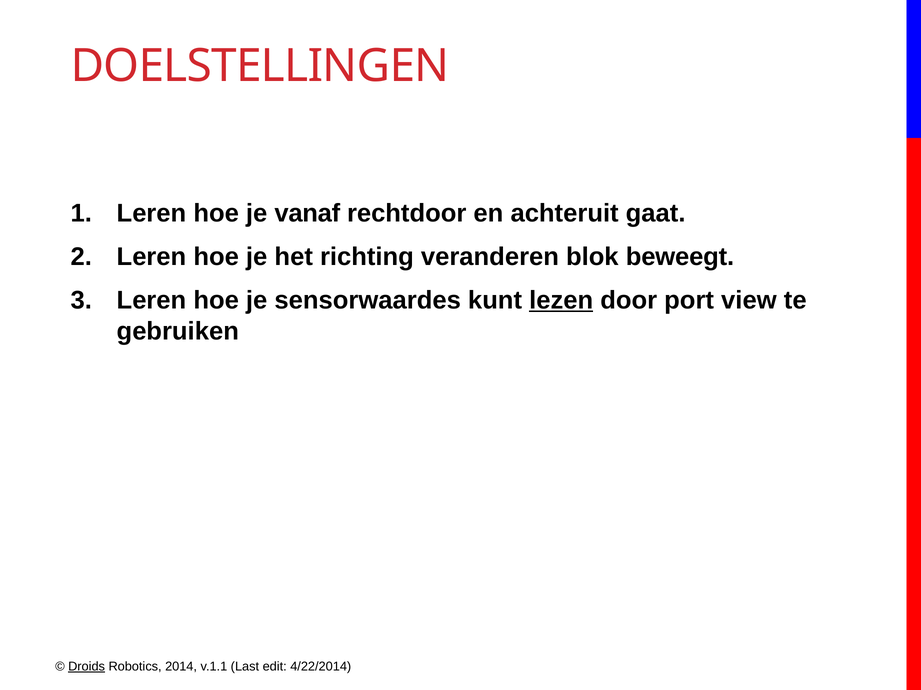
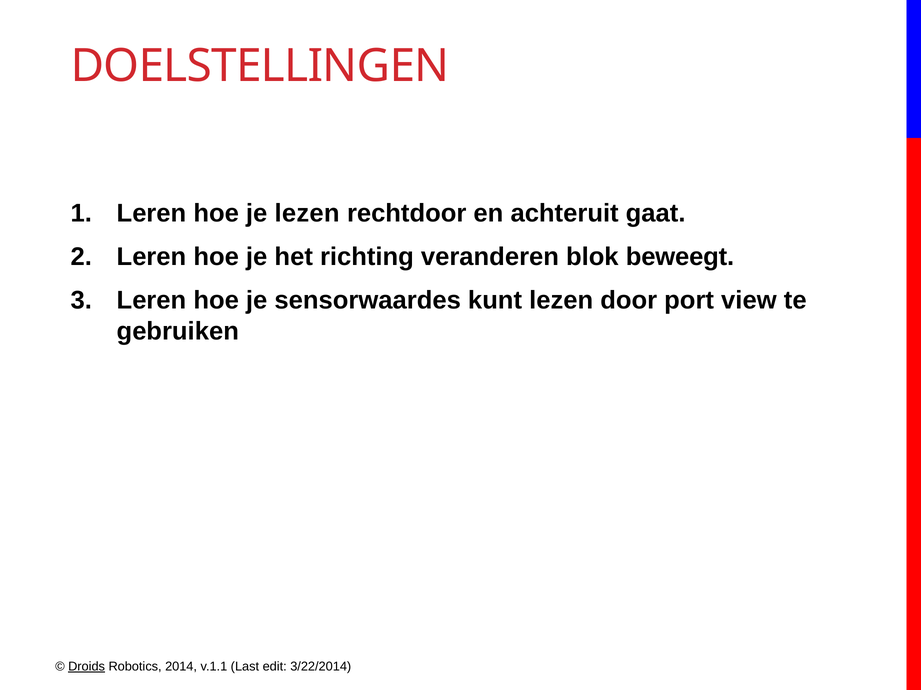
je vanaf: vanaf -> lezen
lezen at (561, 301) underline: present -> none
4/22/2014: 4/22/2014 -> 3/22/2014
